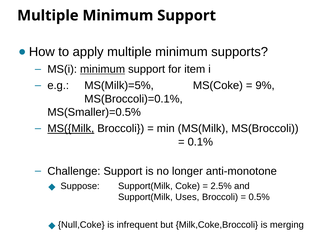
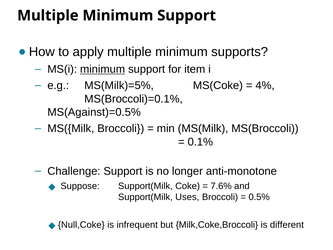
9%: 9% -> 4%
MS(Smaller)=0.5%: MS(Smaller)=0.5% -> MS(Against)=0.5%
MS({Milk underline: present -> none
2.5%: 2.5% -> 7.6%
merging: merging -> different
